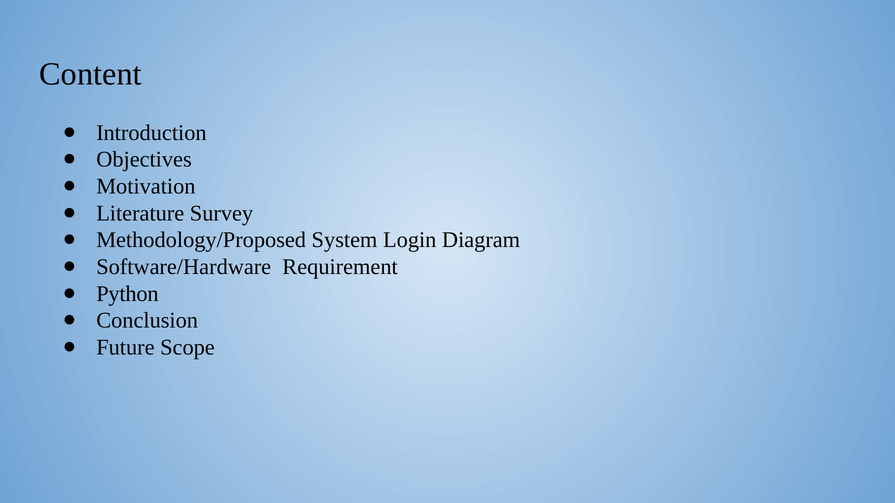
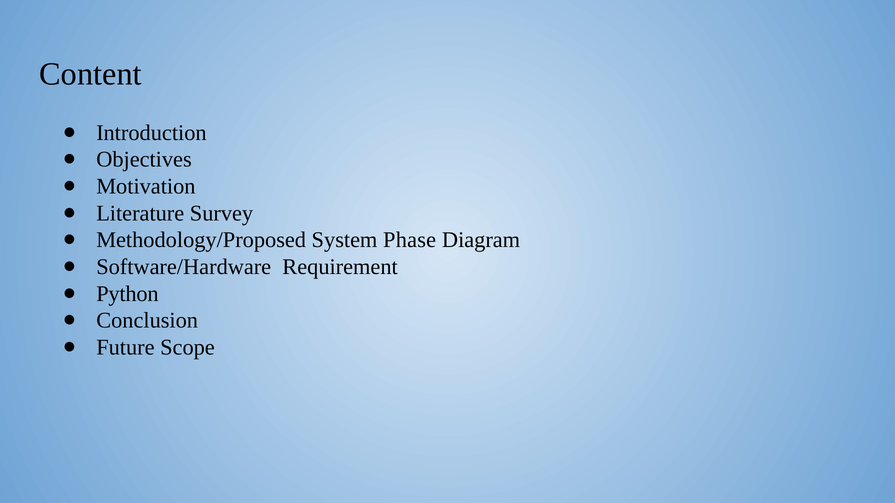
Login: Login -> Phase
